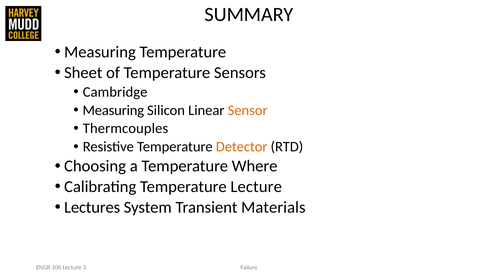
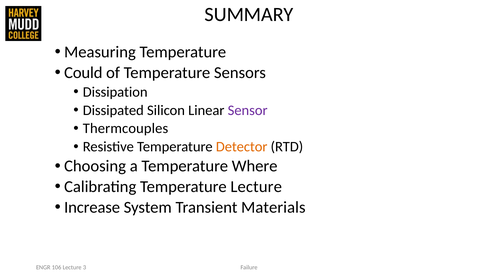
Sheet: Sheet -> Could
Cambridge: Cambridge -> Dissipation
Measuring at (113, 110): Measuring -> Dissipated
Sensor colour: orange -> purple
Lectures: Lectures -> Increase
